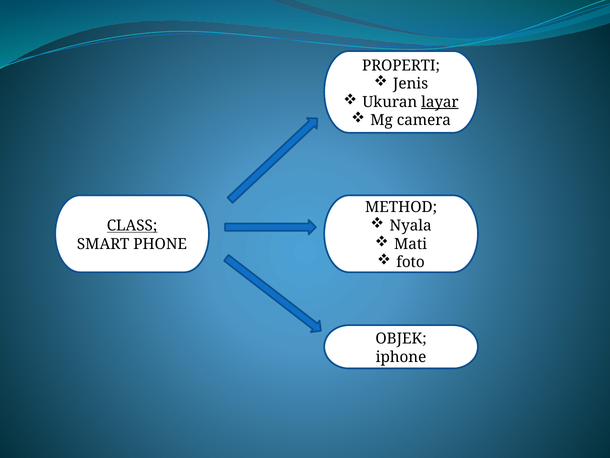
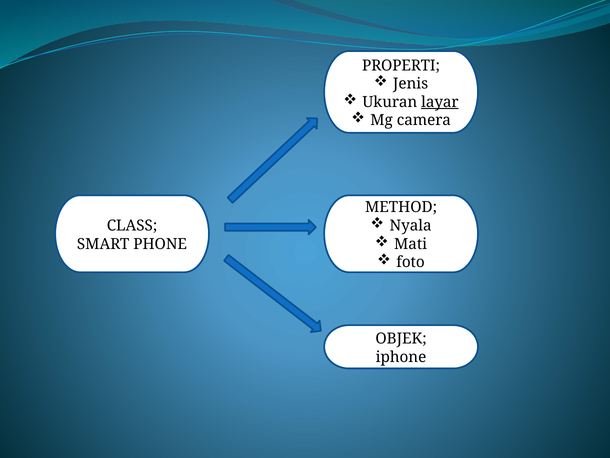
CLASS underline: present -> none
